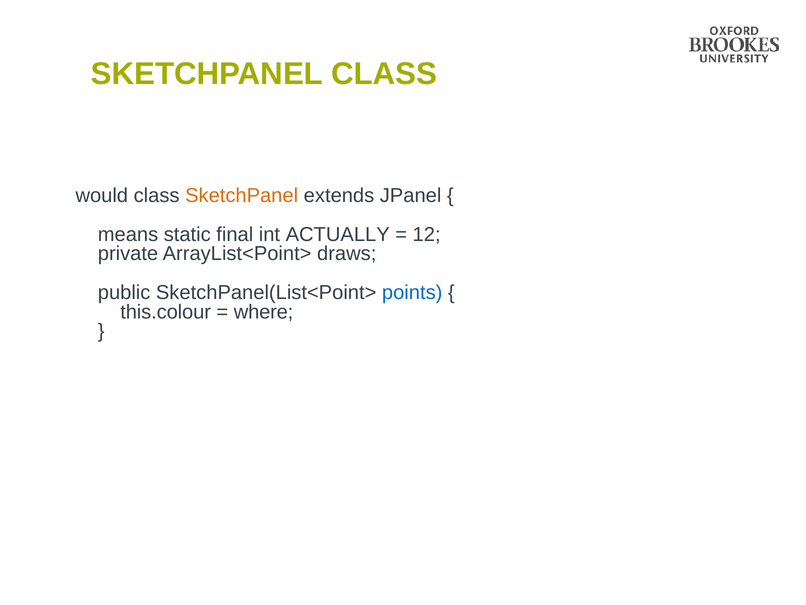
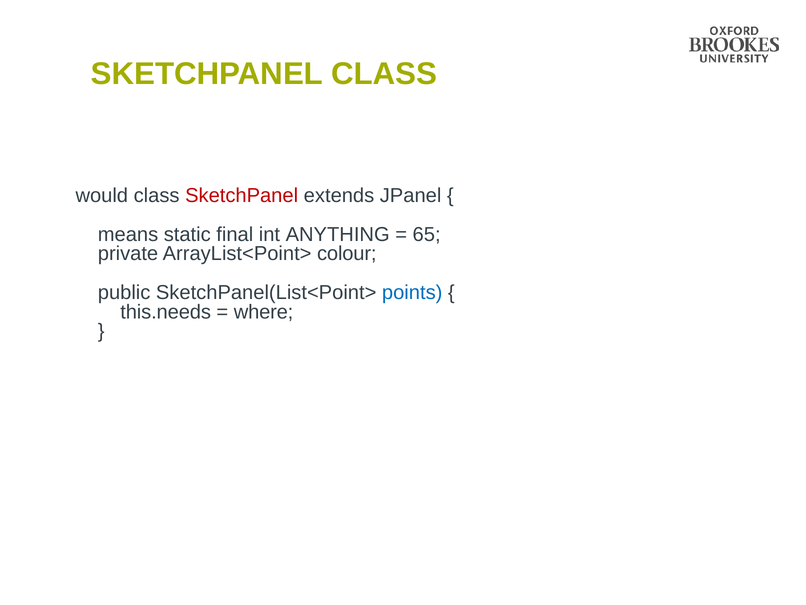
SketchPanel at (242, 195) colour: orange -> red
ACTUALLY: ACTUALLY -> ANYTHING
12: 12 -> 65
draws: draws -> colour
this.colour: this.colour -> this.needs
